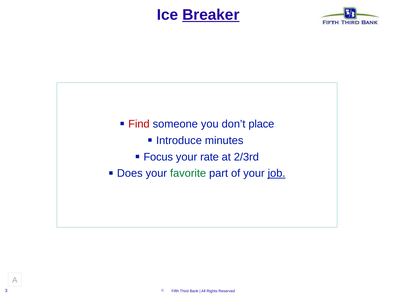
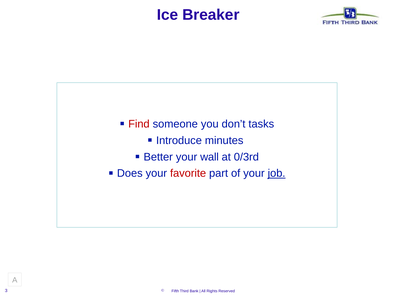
Breaker underline: present -> none
place: place -> tasks
Focus: Focus -> Better
rate: rate -> wall
2/3rd: 2/3rd -> 0/3rd
favorite colour: green -> red
